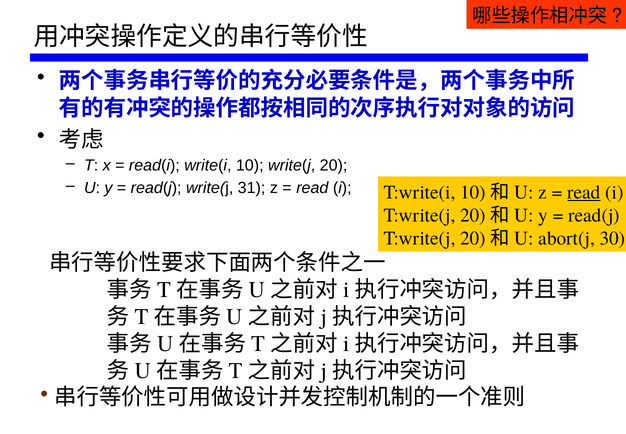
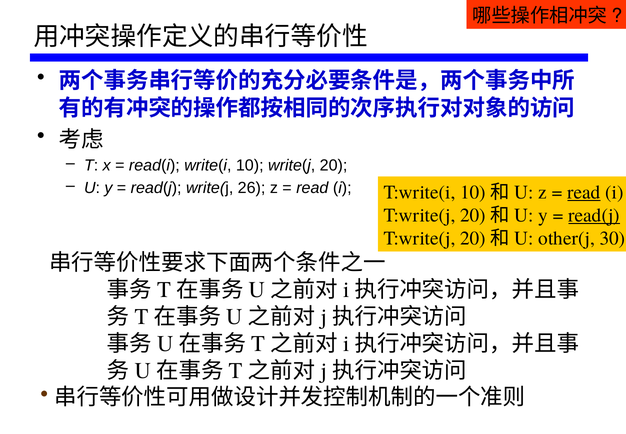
31: 31 -> 26
read(j at (594, 215) underline: none -> present
abort(j: abort(j -> other(j
